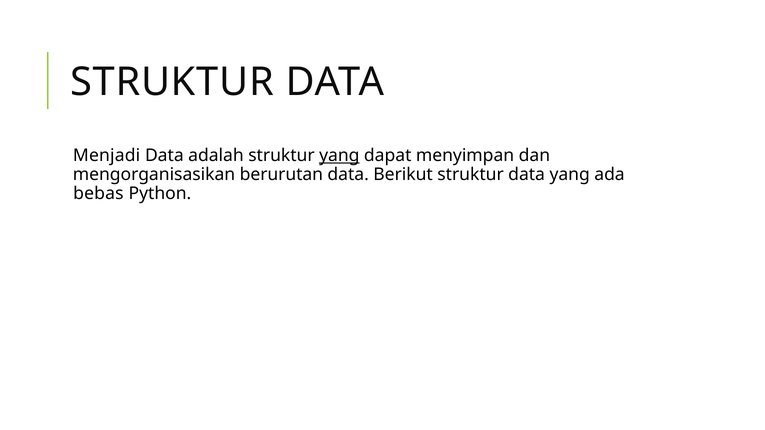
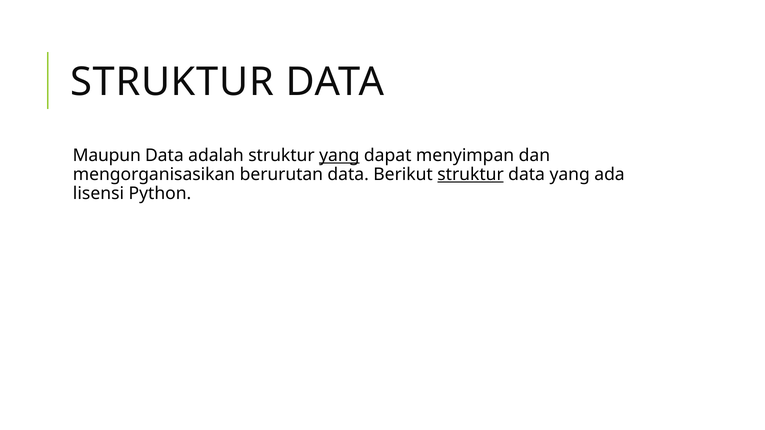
Menjadi: Menjadi -> Maupun
struktur at (471, 175) underline: none -> present
bebas: bebas -> lisensi
